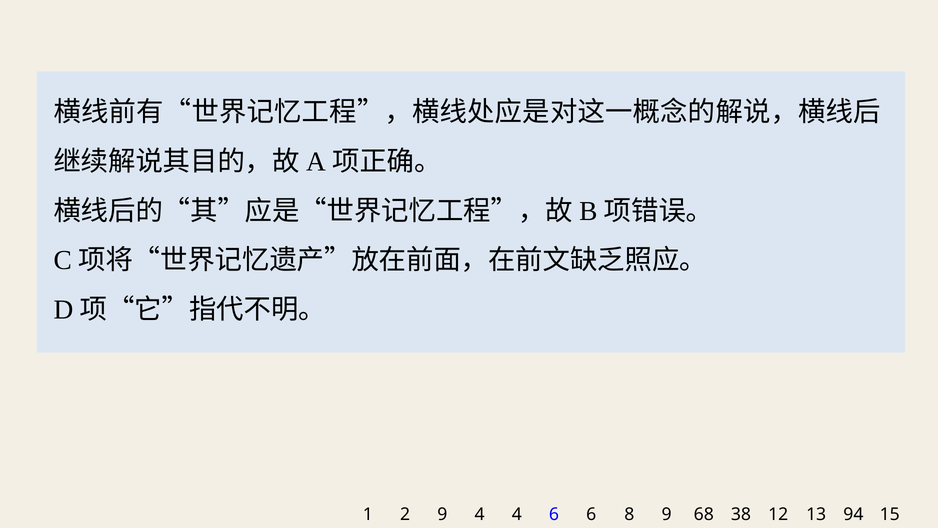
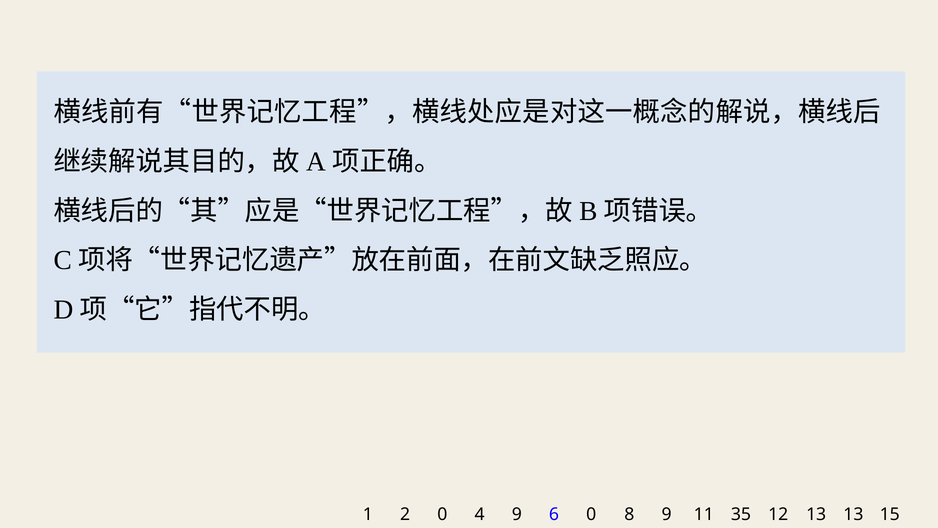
2 9: 9 -> 0
4 4: 4 -> 9
6 6: 6 -> 0
68: 68 -> 11
38: 38 -> 35
13 94: 94 -> 13
